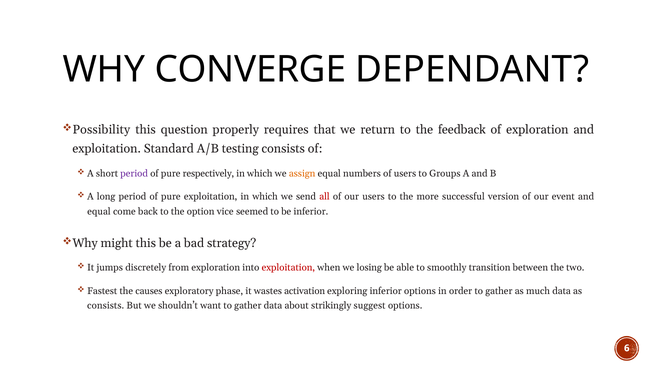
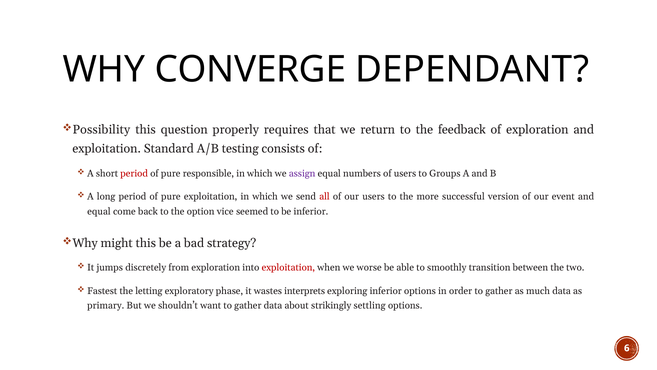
period at (134, 173) colour: purple -> red
respectively: respectively -> responsible
assign colour: orange -> purple
losing: losing -> worse
causes: causes -> letting
activation: activation -> interprets
consists at (106, 305): consists -> primary
suggest: suggest -> settling
